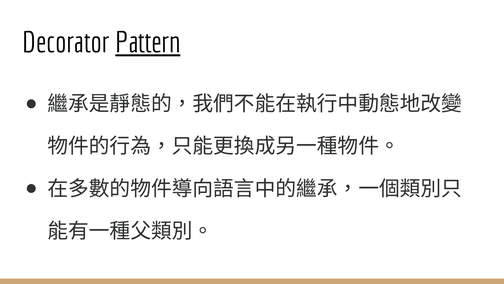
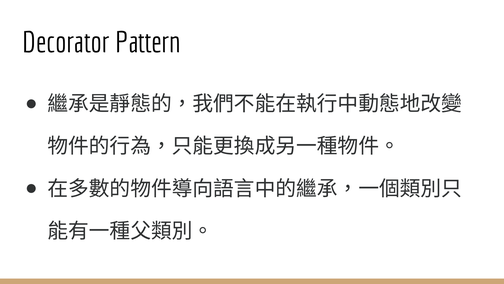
Pattern underline: present -> none
